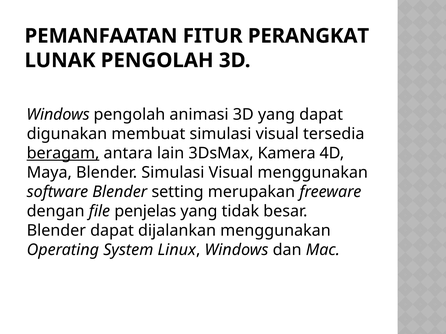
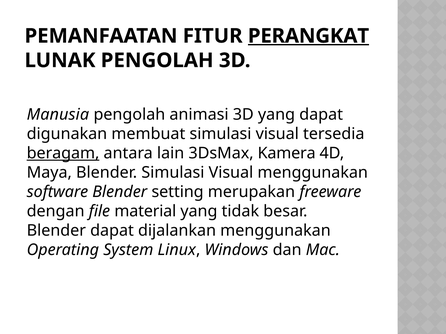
PERANGKAT underline: none -> present
Windows at (58, 115): Windows -> Manusia
penjelas: penjelas -> material
